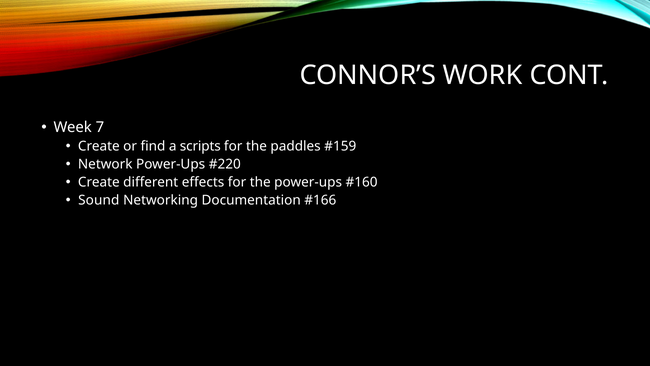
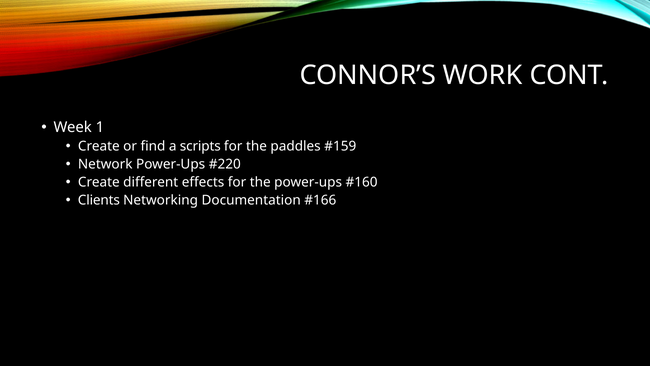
7: 7 -> 1
Sound: Sound -> Clients
